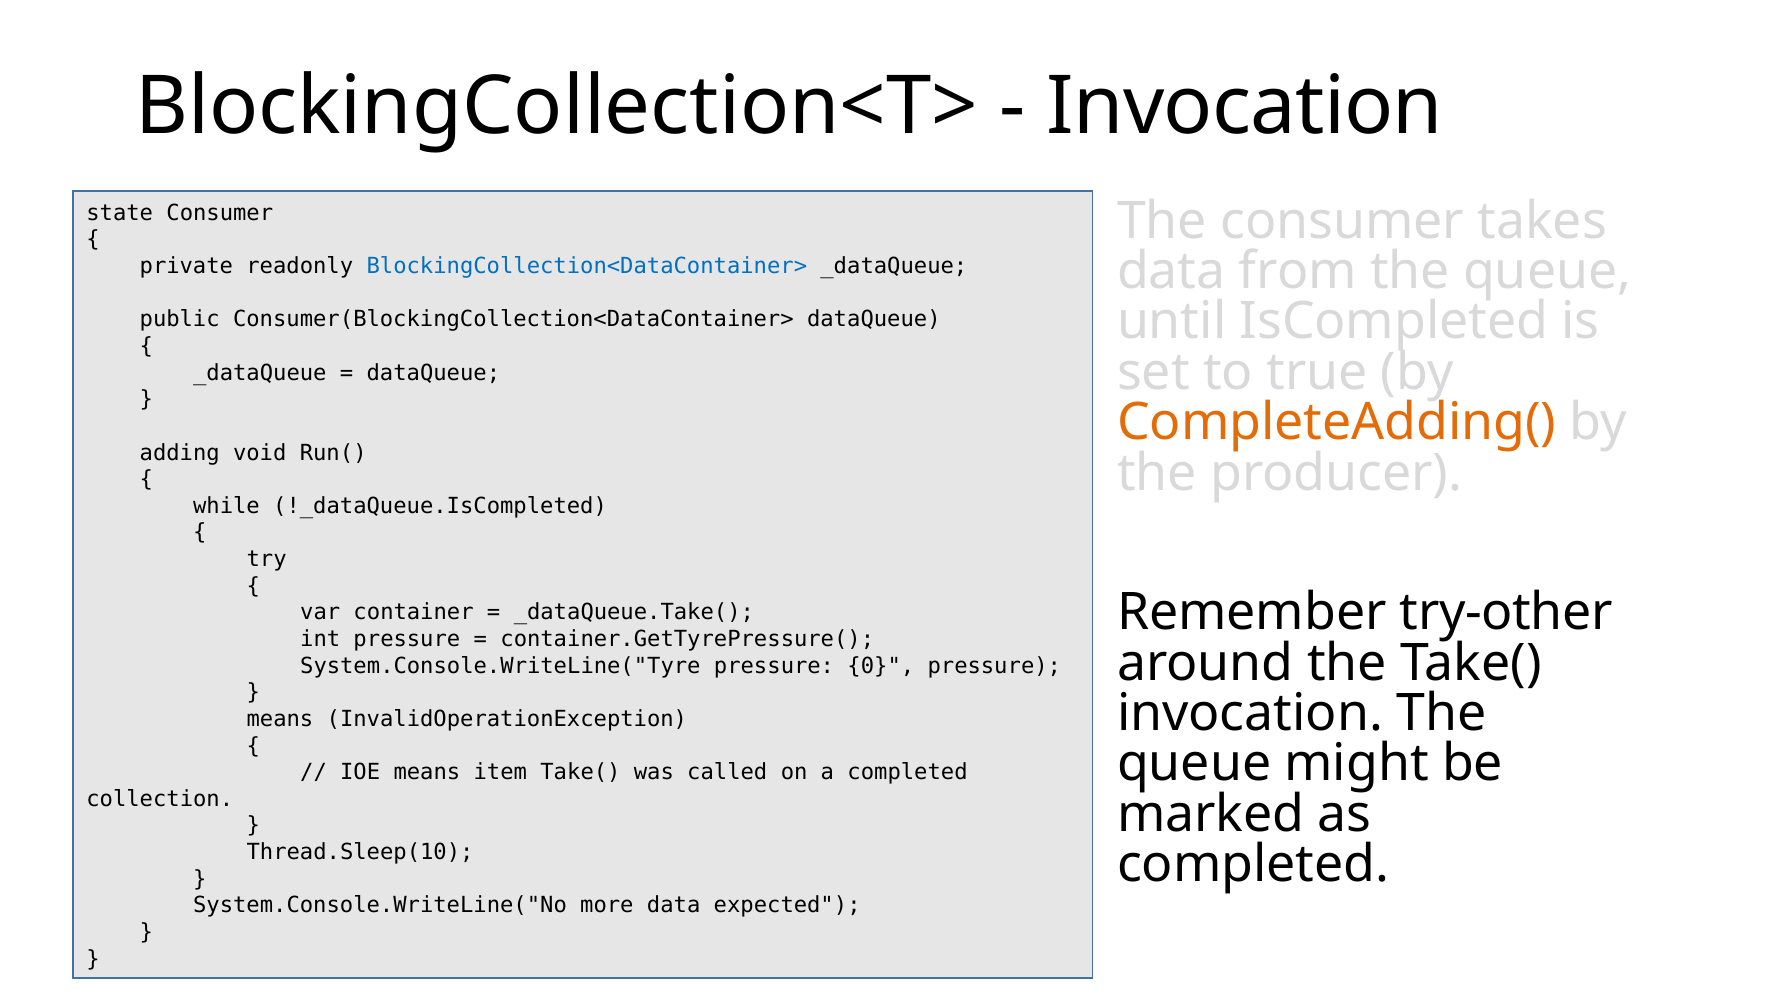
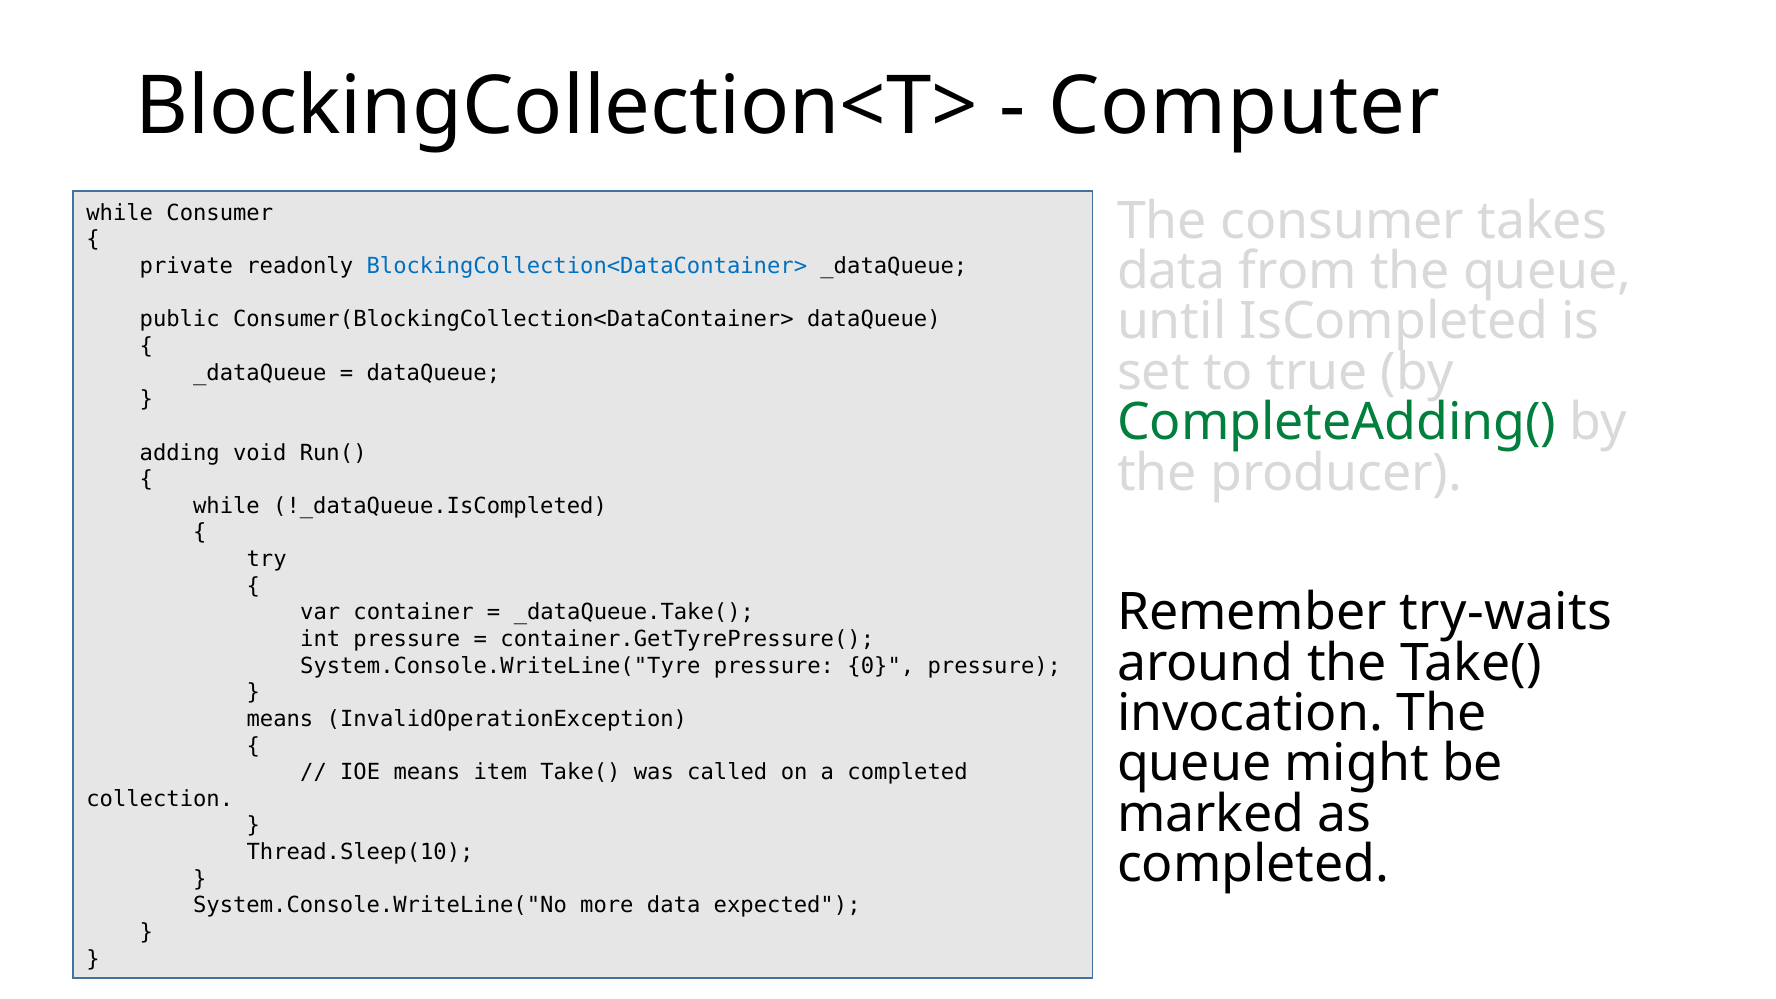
Invocation at (1245, 107): Invocation -> Computer
state at (120, 213): state -> while
CompleteAdding( colour: orange -> green
try-other: try-other -> try-waits
